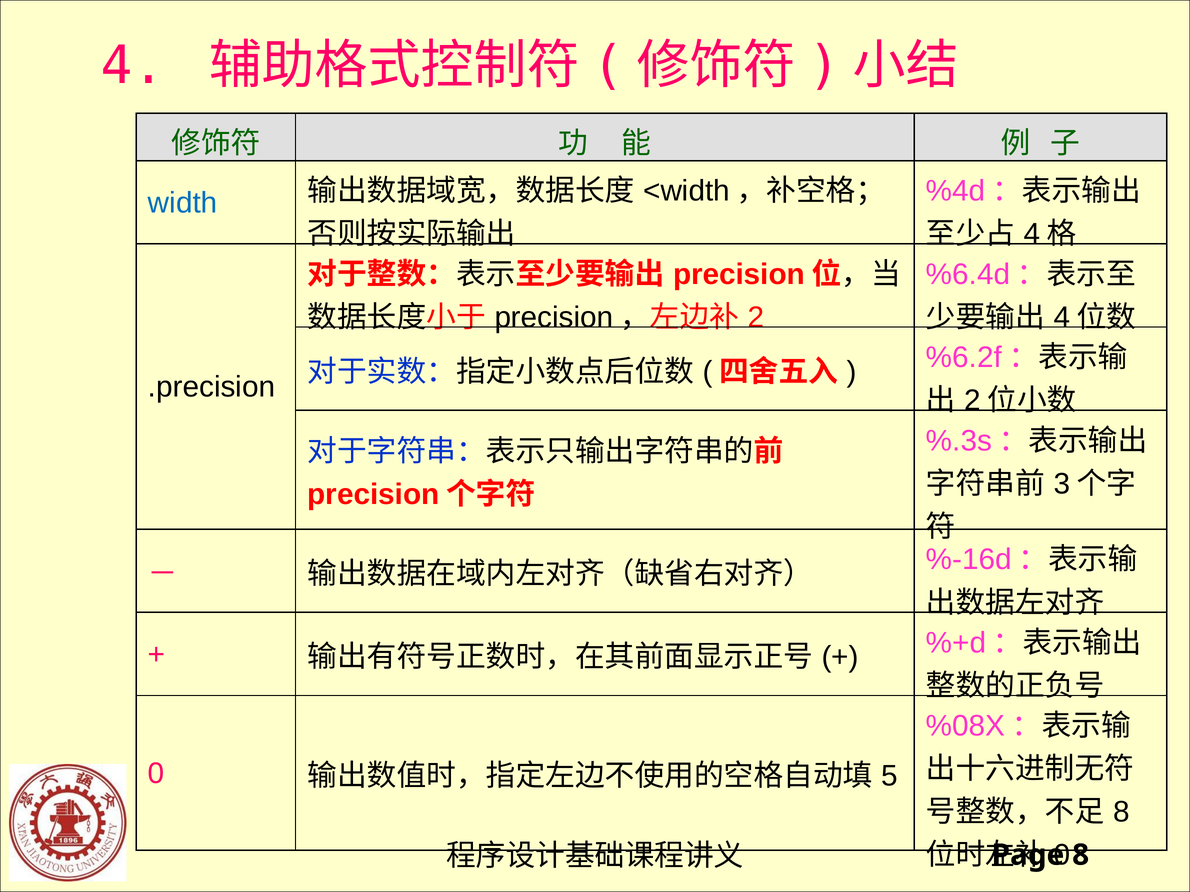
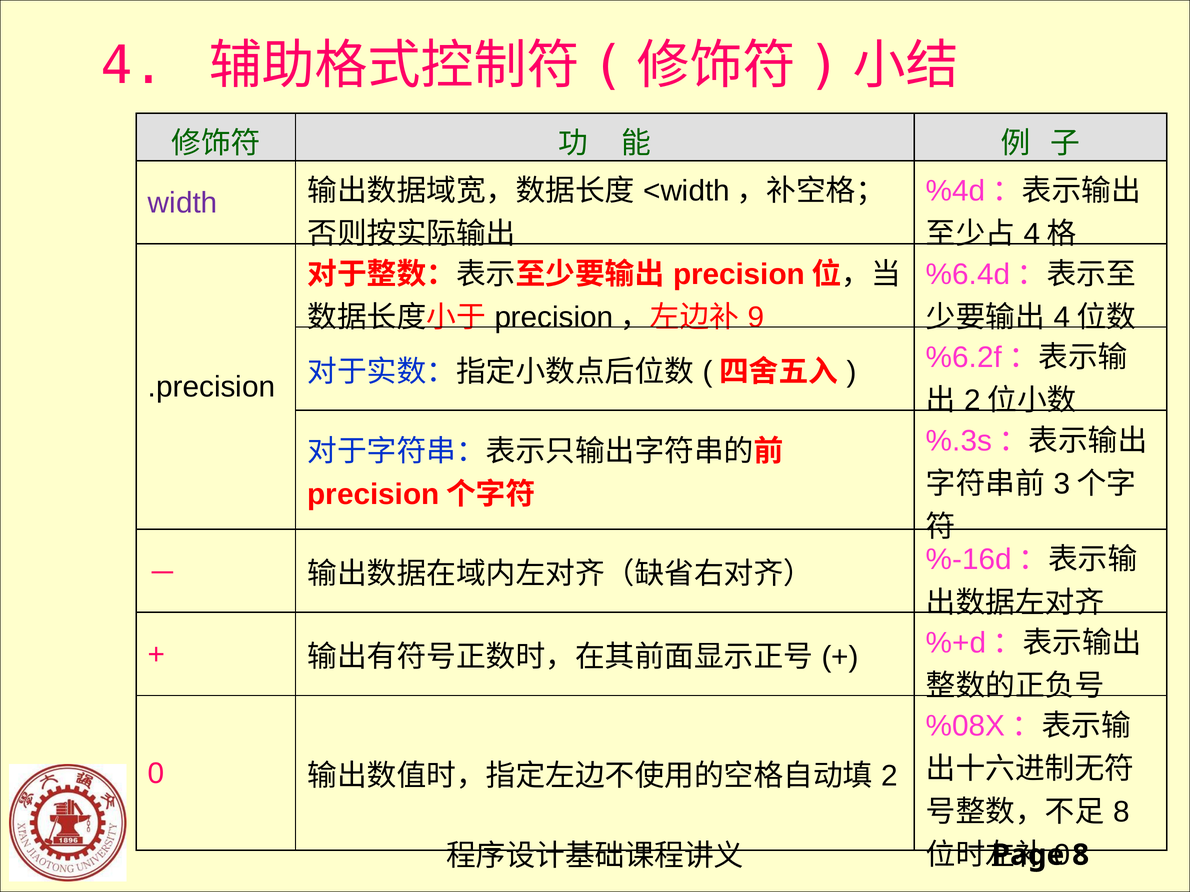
width colour: blue -> purple
2: 2 -> 9
5: 5 -> 2
